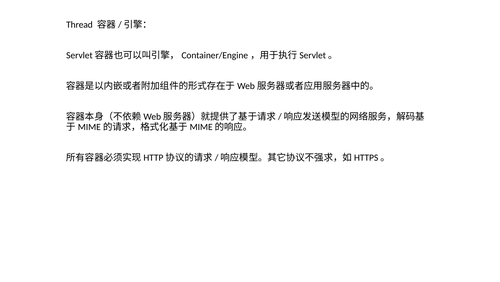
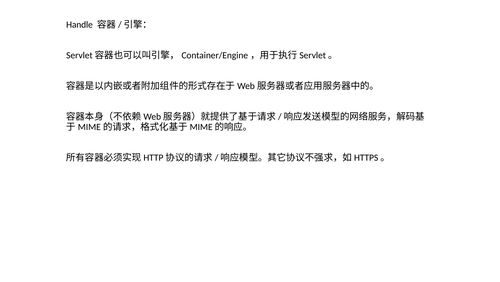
Thread: Thread -> Handle
